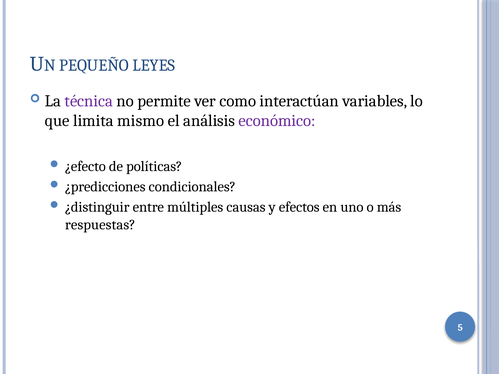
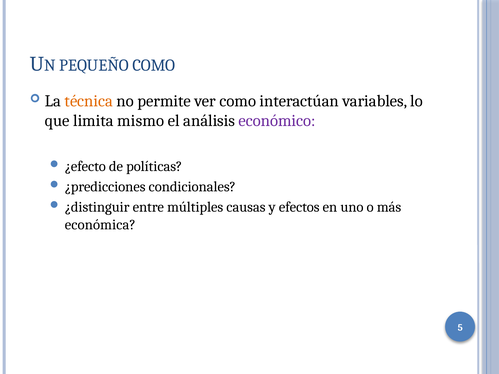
PEQUEÑO LEYES: LEYES -> COMO
técnica colour: purple -> orange
respuestas: respuestas -> económica
